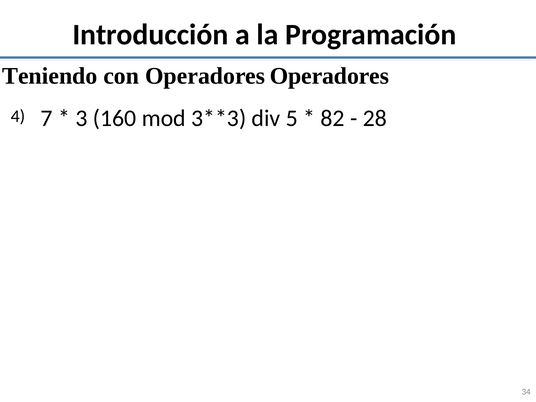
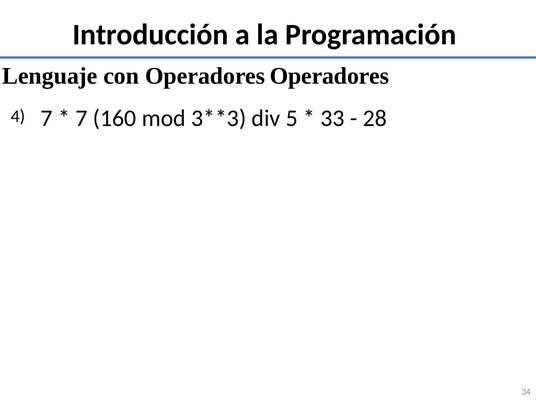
Teniendo: Teniendo -> Lenguaje
3 at (81, 118): 3 -> 7
82: 82 -> 33
